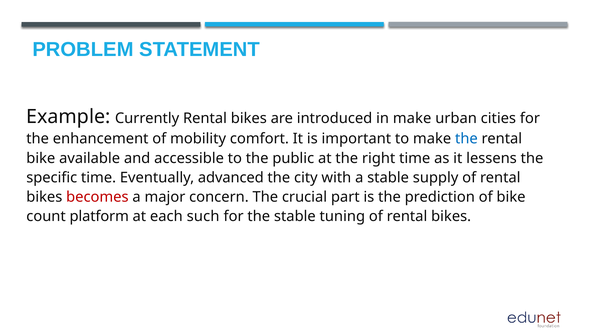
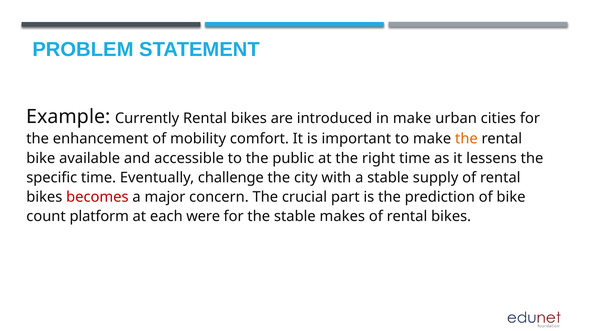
the at (466, 139) colour: blue -> orange
advanced: advanced -> challenge
such: such -> were
tuning: tuning -> makes
